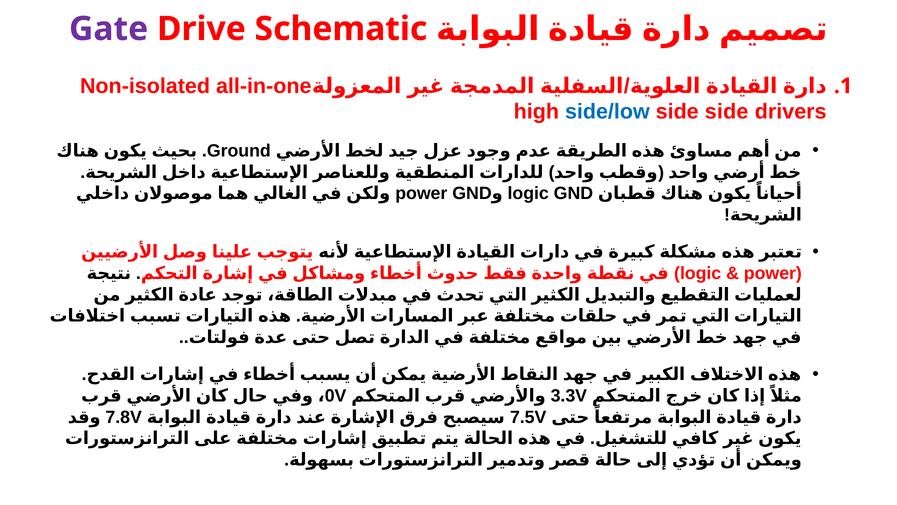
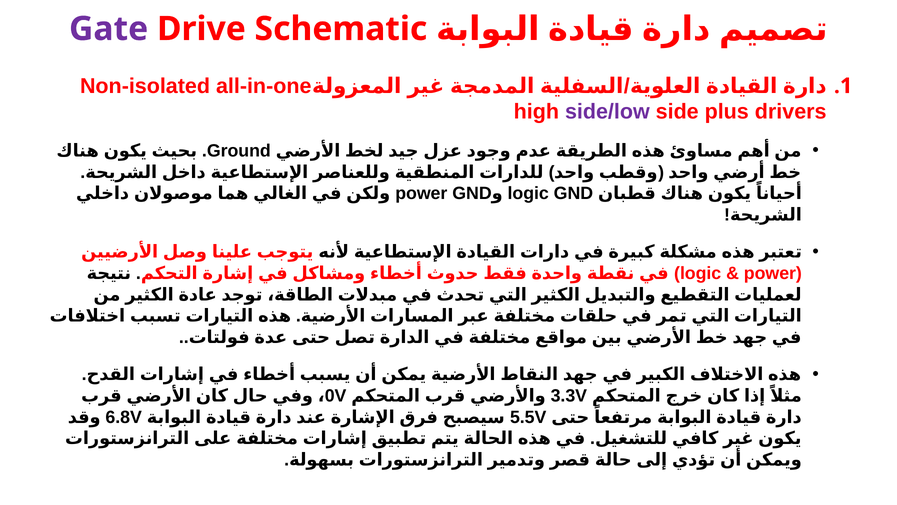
side/low colour: blue -> purple
side side: side -> plus
7.8V: 7.8V -> 6.8V
7.5V: 7.5V -> 5.5V
